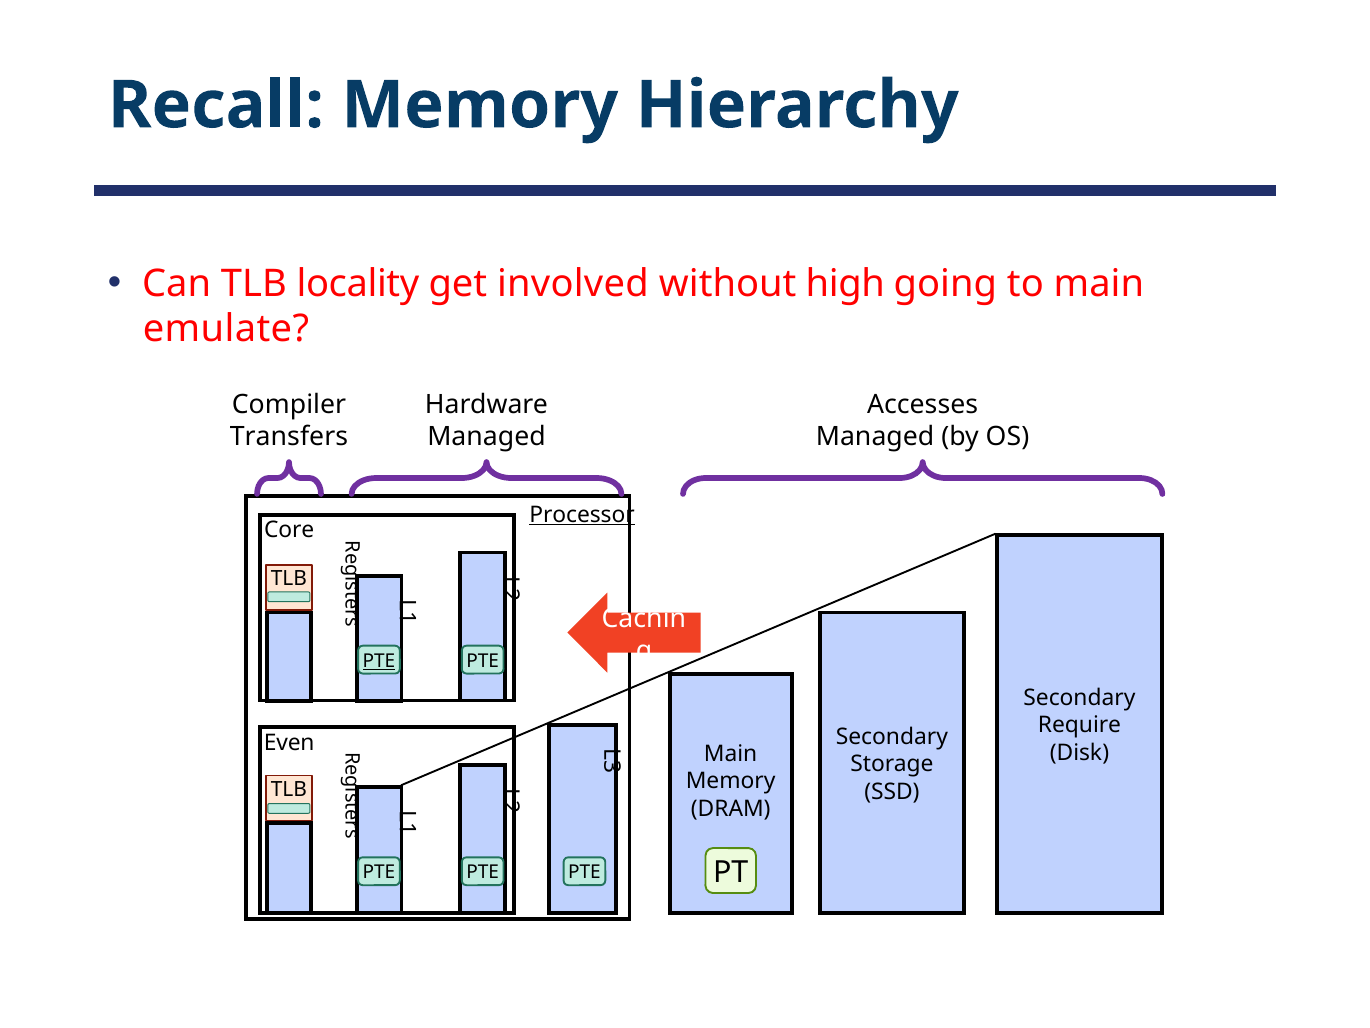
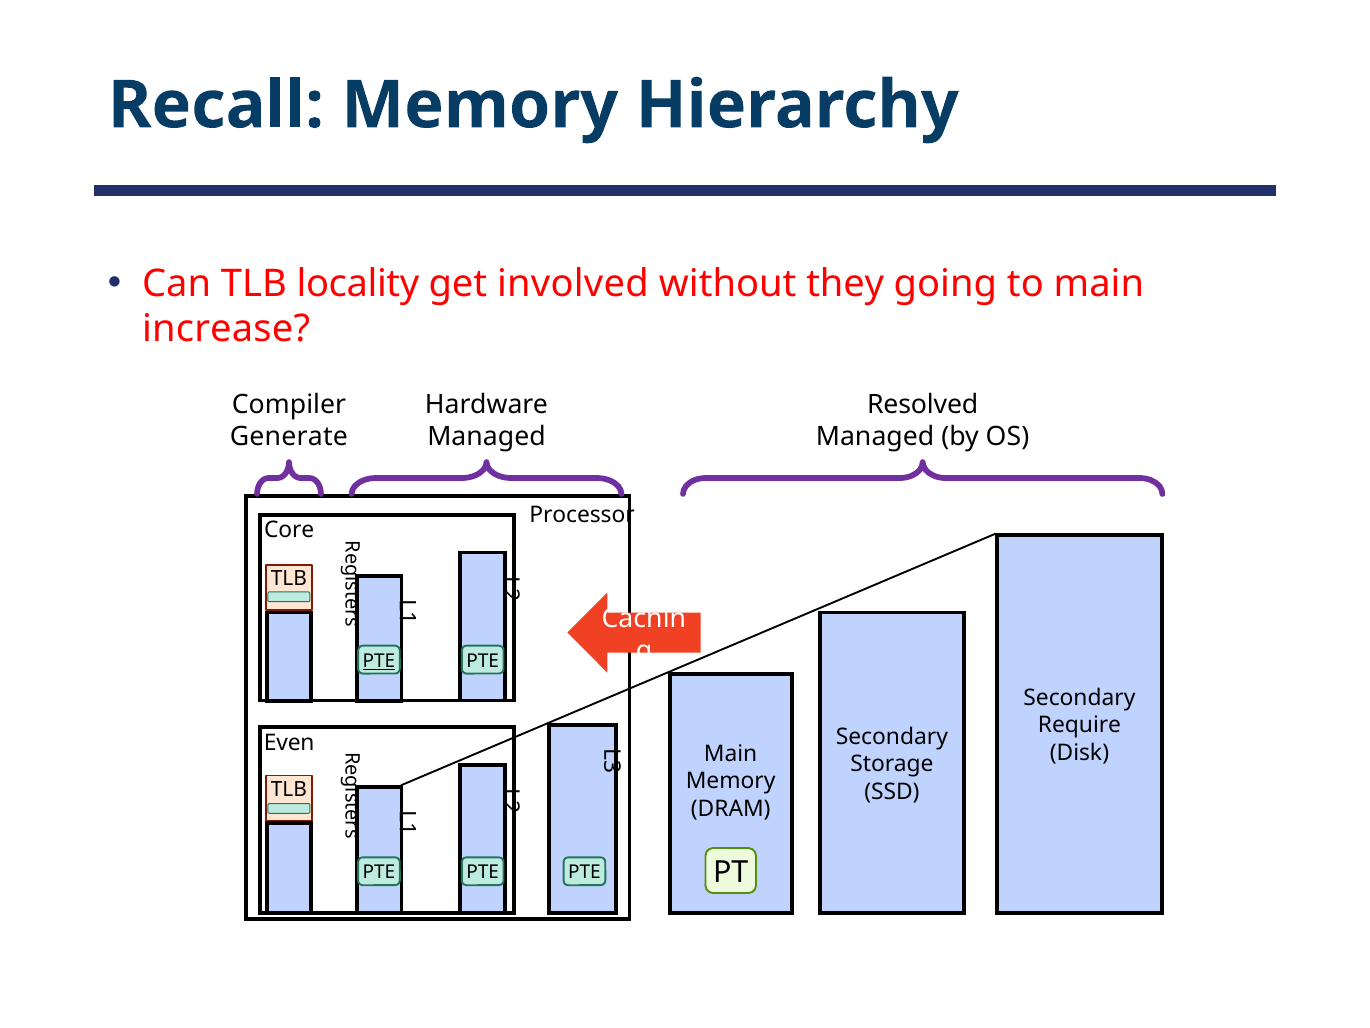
high: high -> they
emulate: emulate -> increase
Accesses: Accesses -> Resolved
Transfers: Transfers -> Generate
Processor underline: present -> none
